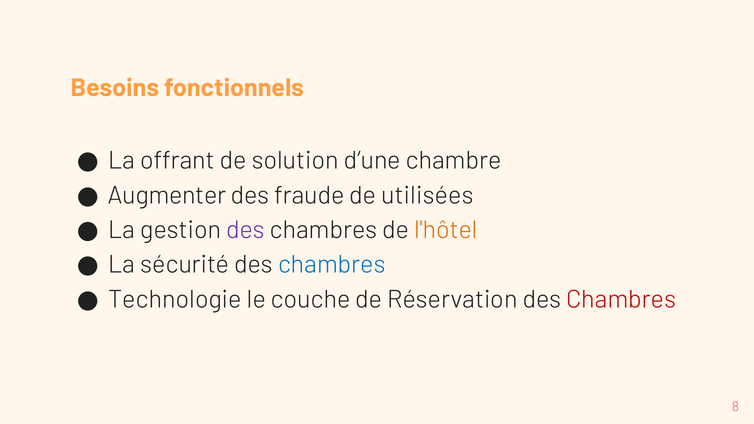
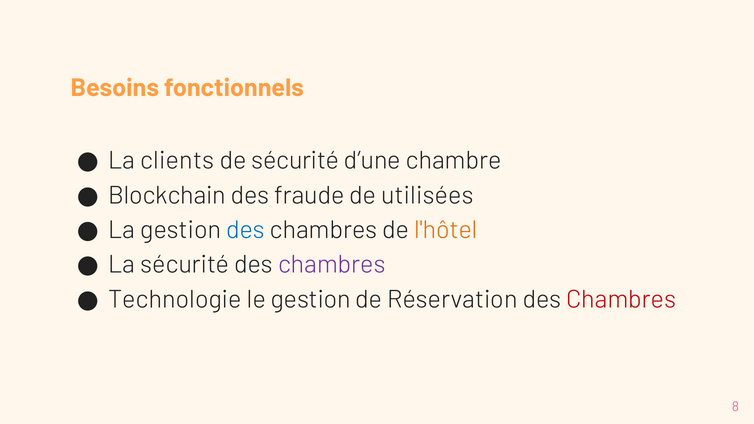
offrant: offrant -> clients
de solution: solution -> sécurité
Augmenter: Augmenter -> Blockchain
des at (245, 230) colour: purple -> blue
chambres at (332, 265) colour: blue -> purple
le couche: couche -> gestion
